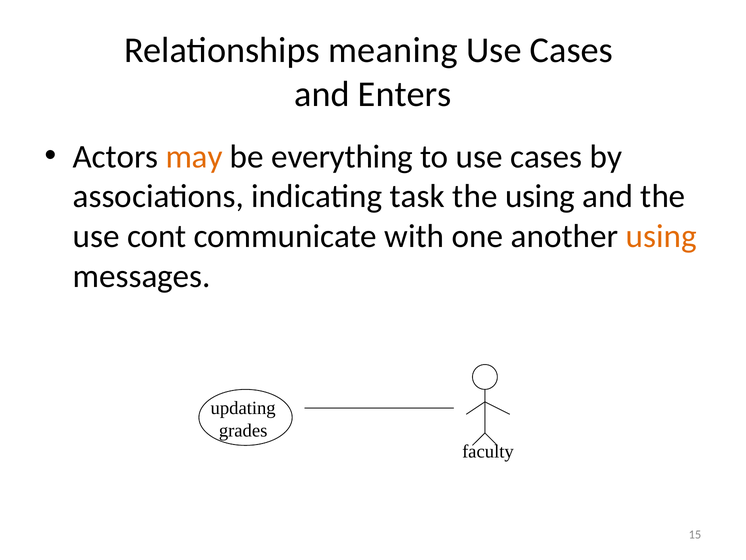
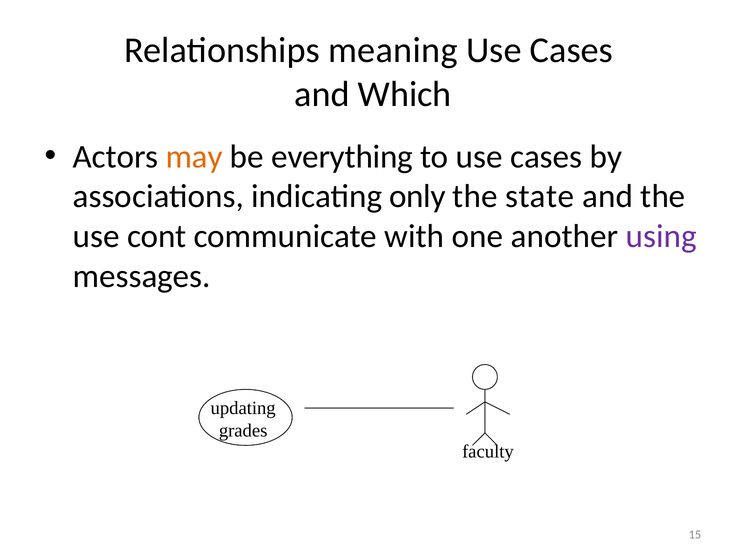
Enters: Enters -> Which
task: task -> only
the using: using -> state
using at (661, 236) colour: orange -> purple
